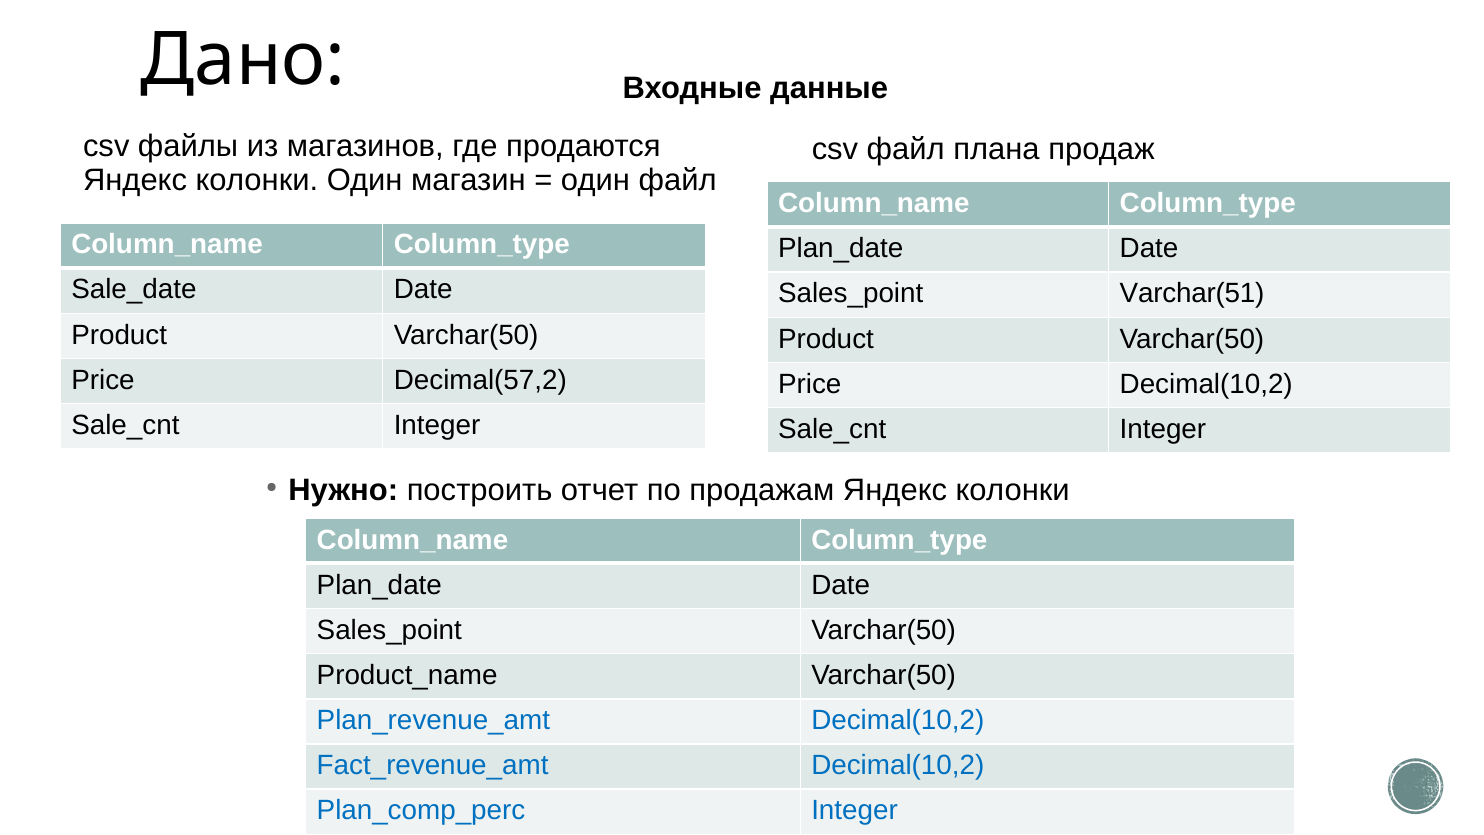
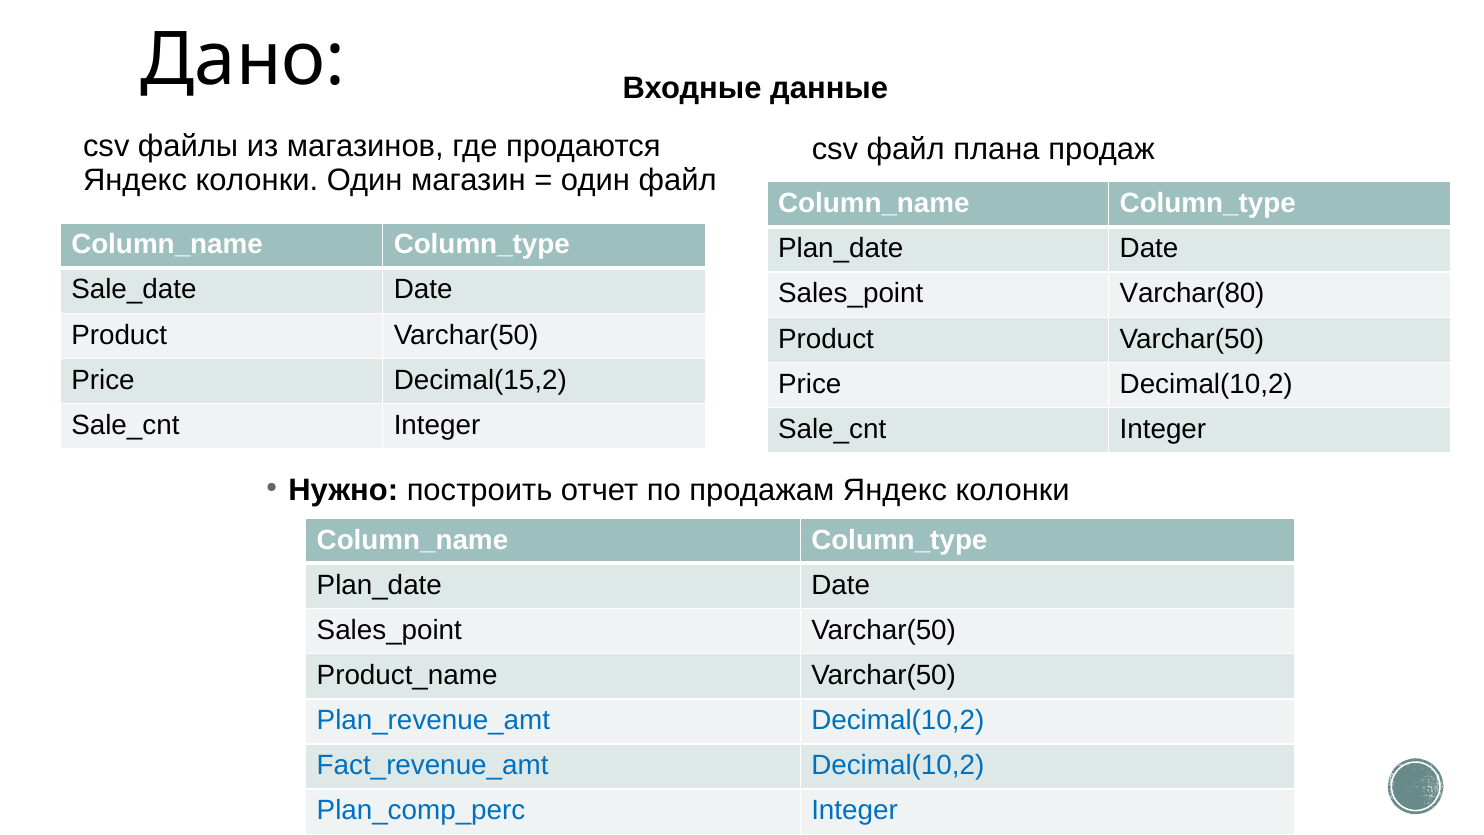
Varchar(51: Varchar(51 -> Varchar(80
Decimal(57,2: Decimal(57,2 -> Decimal(15,2
